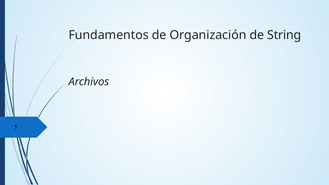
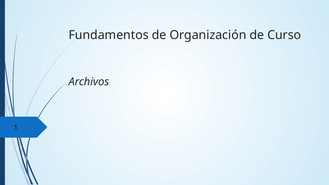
String: String -> Curso
